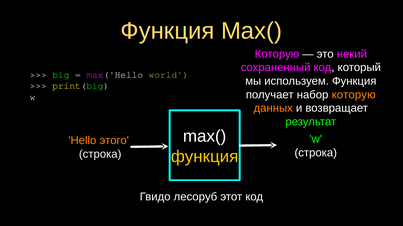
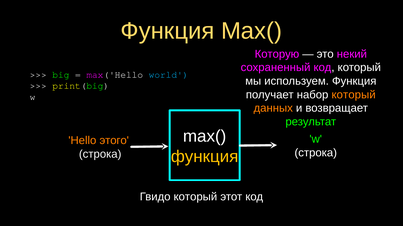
world colour: light green -> light blue
набор которую: которую -> который
Гвидо лесоруб: лесоруб -> который
